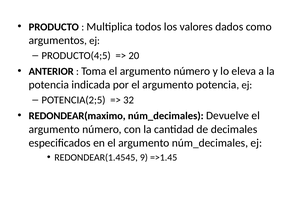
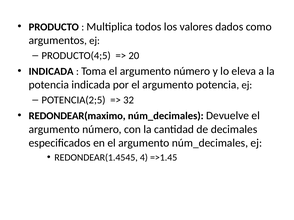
ANTERIOR at (51, 72): ANTERIOR -> INDICADA
9: 9 -> 4
